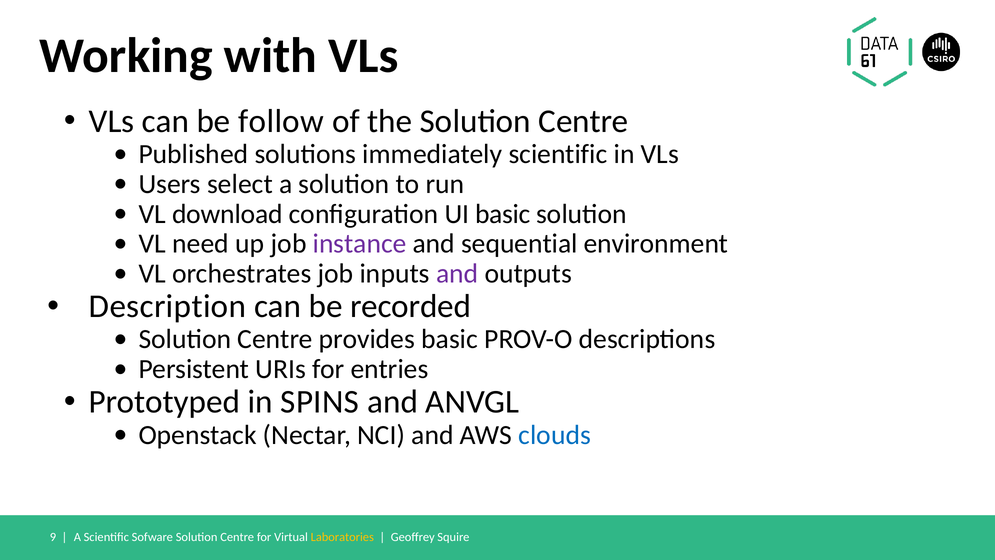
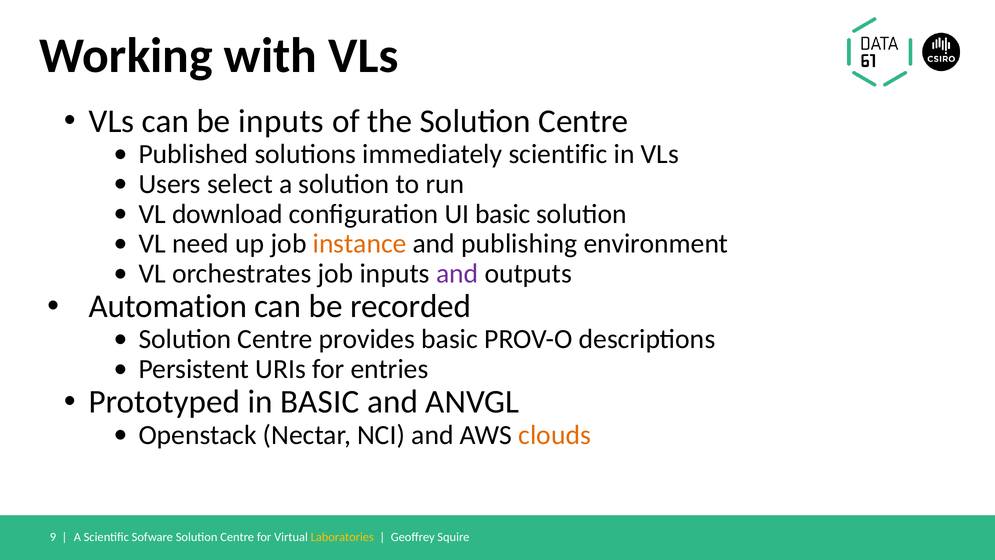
be follow: follow -> inputs
instance colour: purple -> orange
sequential: sequential -> publishing
Description: Description -> Automation
in SPINS: SPINS -> BASIC
clouds colour: blue -> orange
